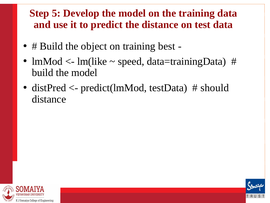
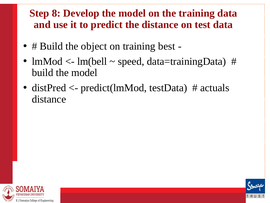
5: 5 -> 8
lm(like: lm(like -> lm(bell
should: should -> actuals
